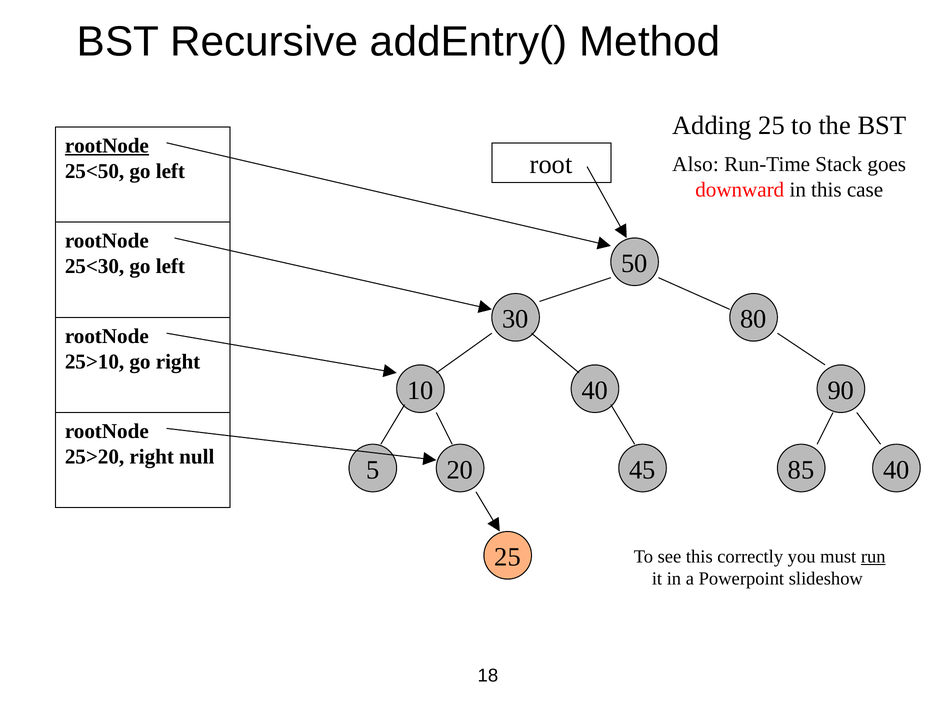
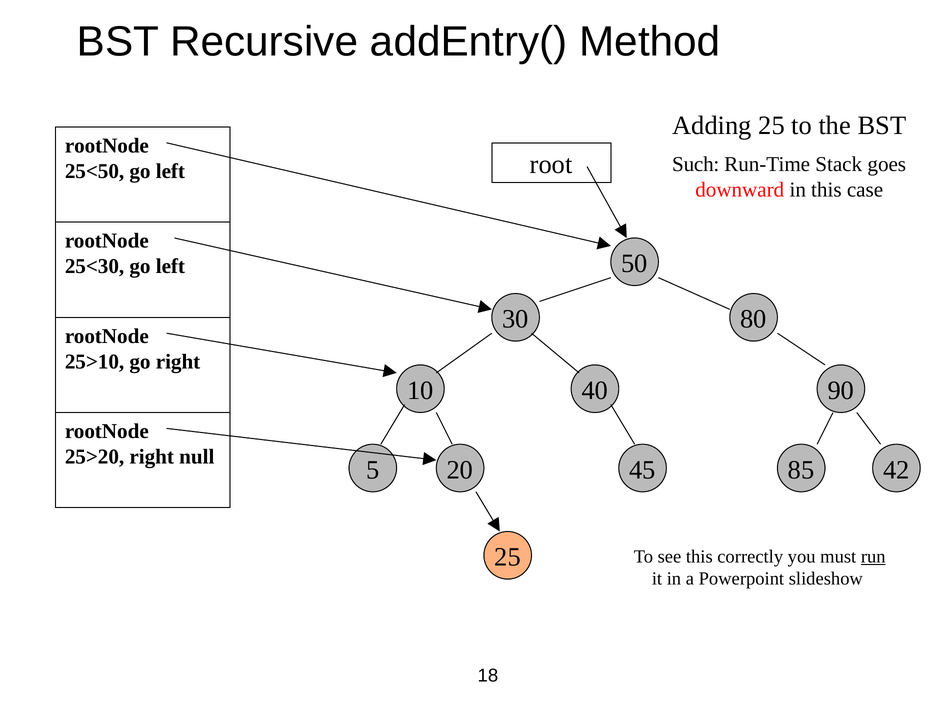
rootNode at (107, 146) underline: present -> none
Also: Also -> Such
5 40: 40 -> 42
